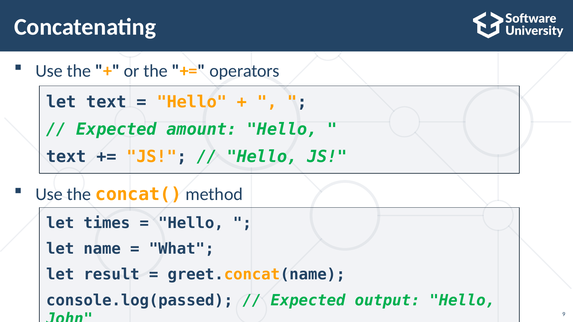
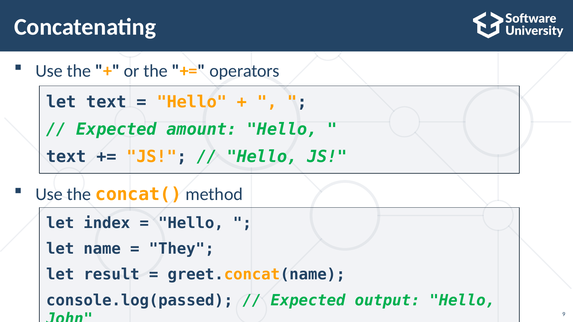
times: times -> index
What: What -> They
